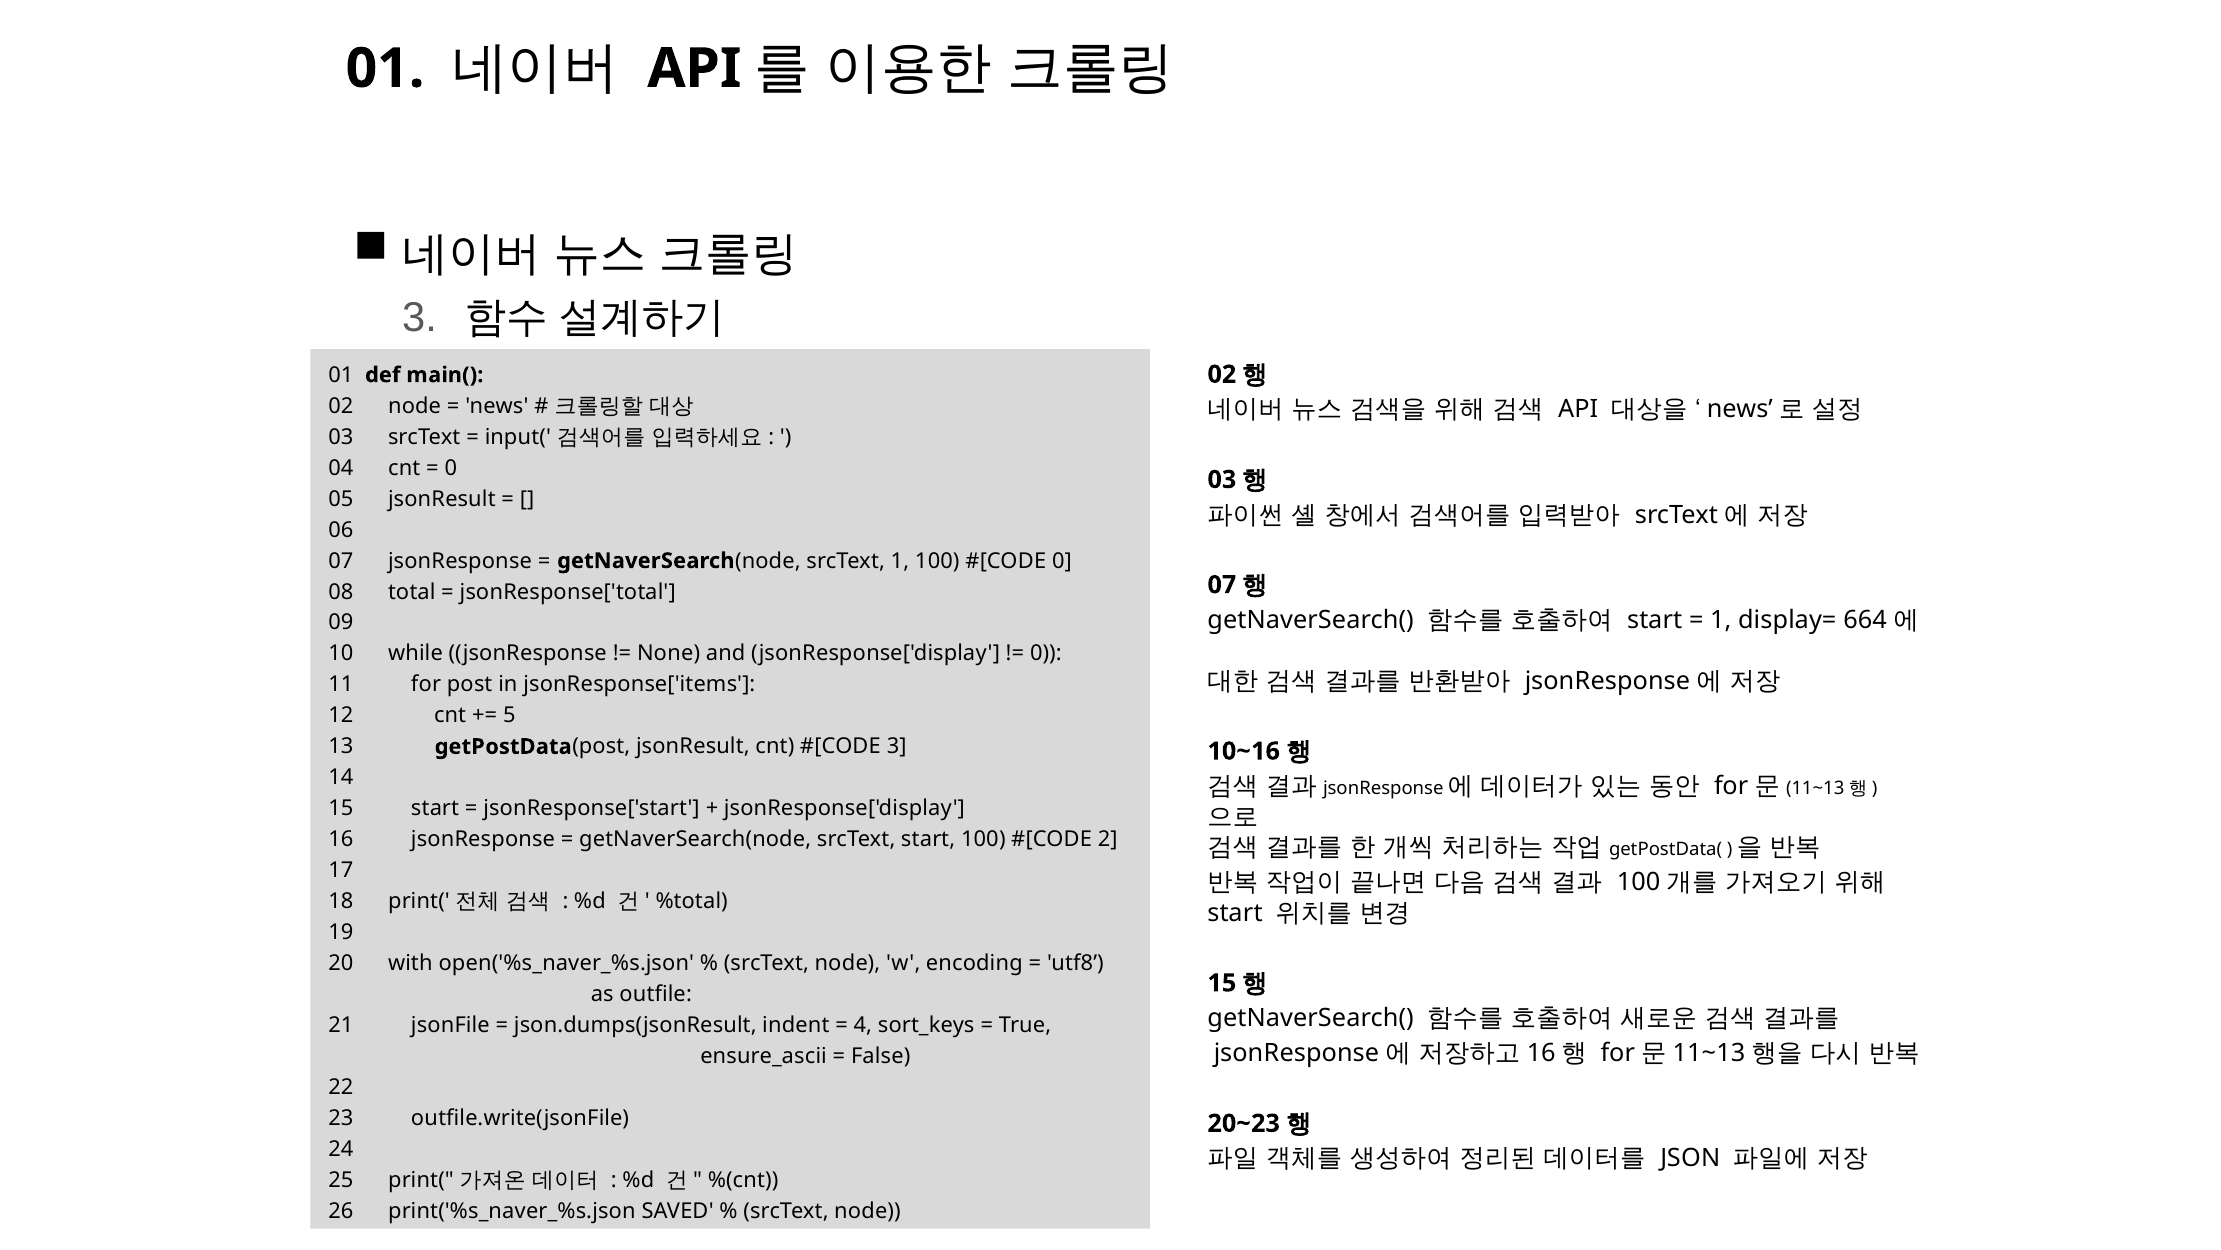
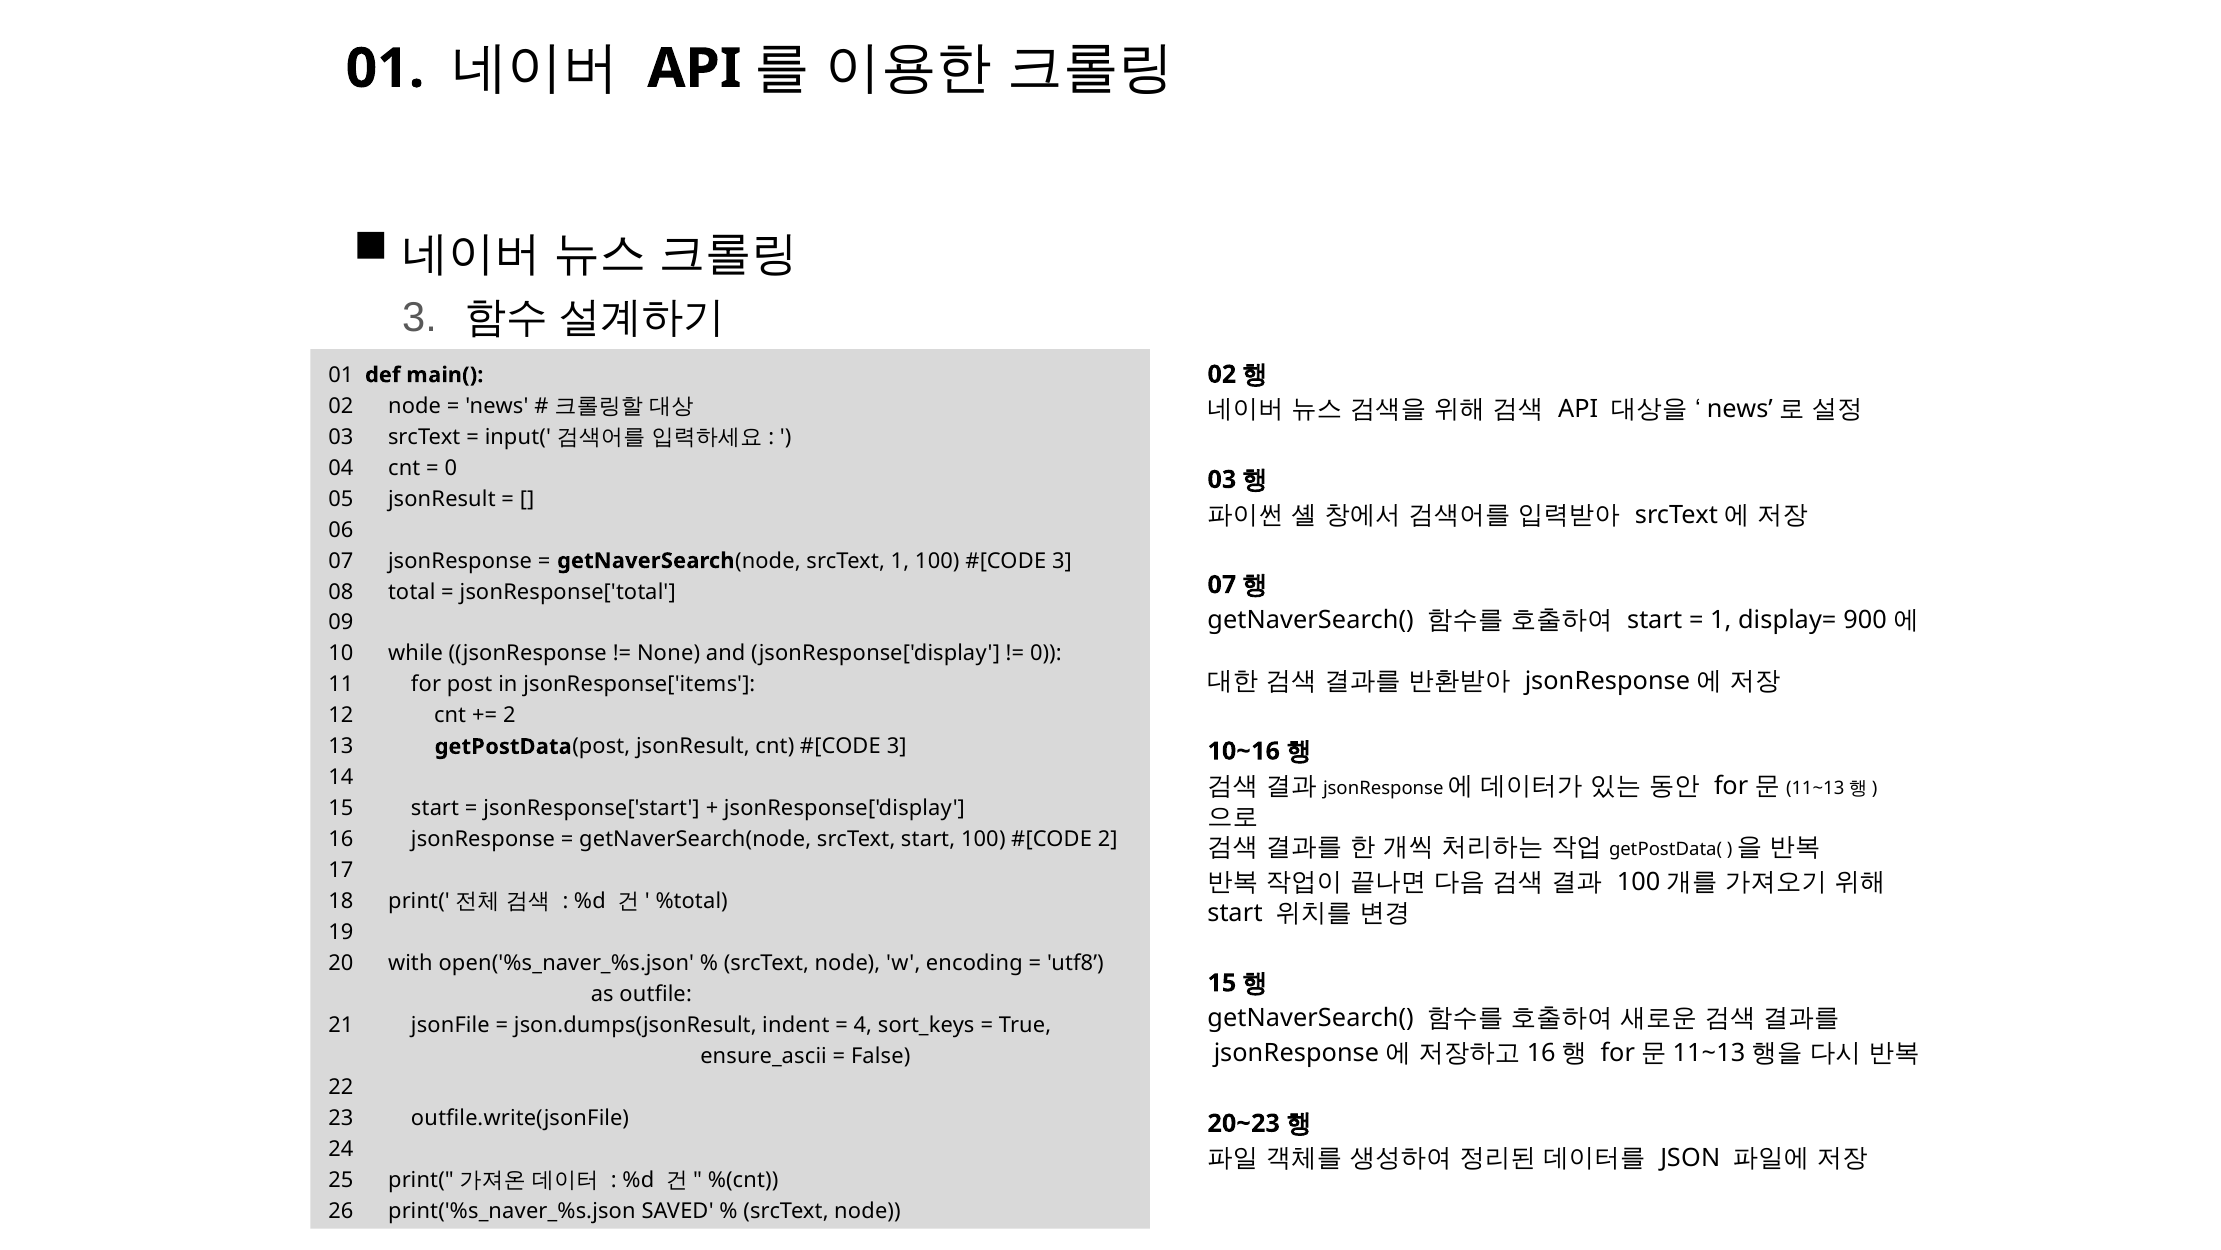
0 at (1062, 561): 0 -> 3
664: 664 -> 900
5 at (509, 715): 5 -> 2
